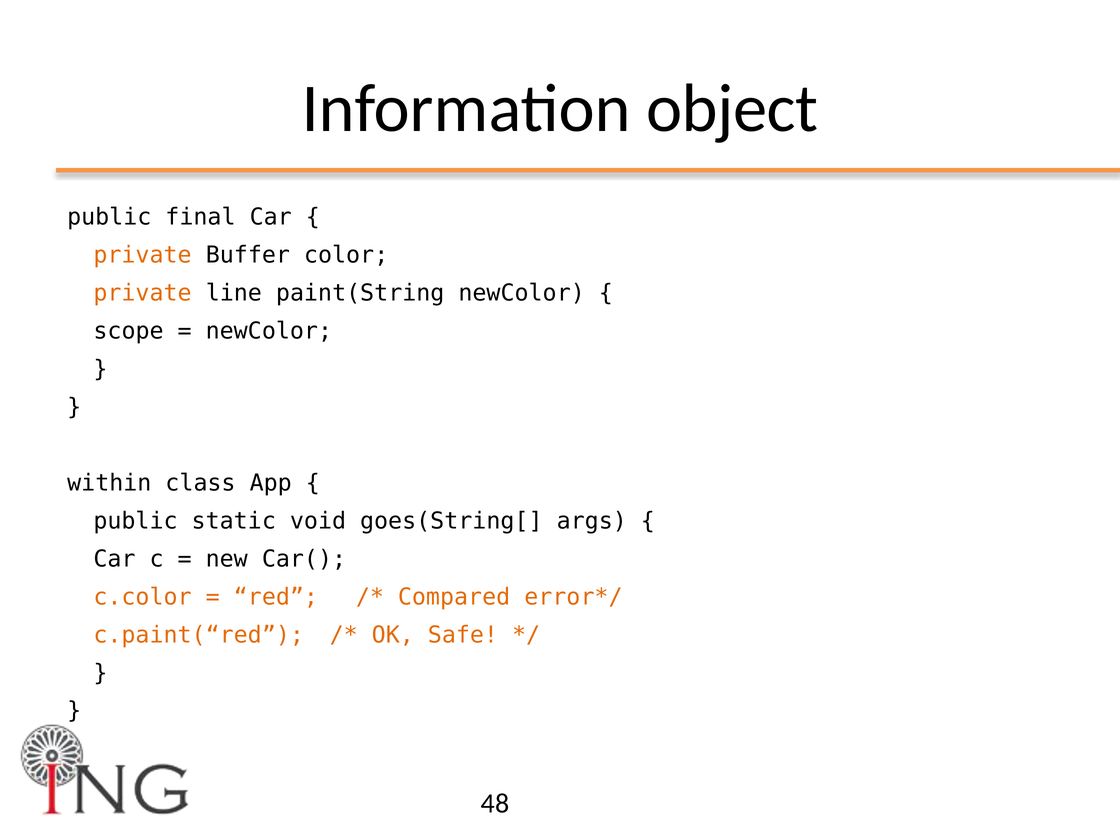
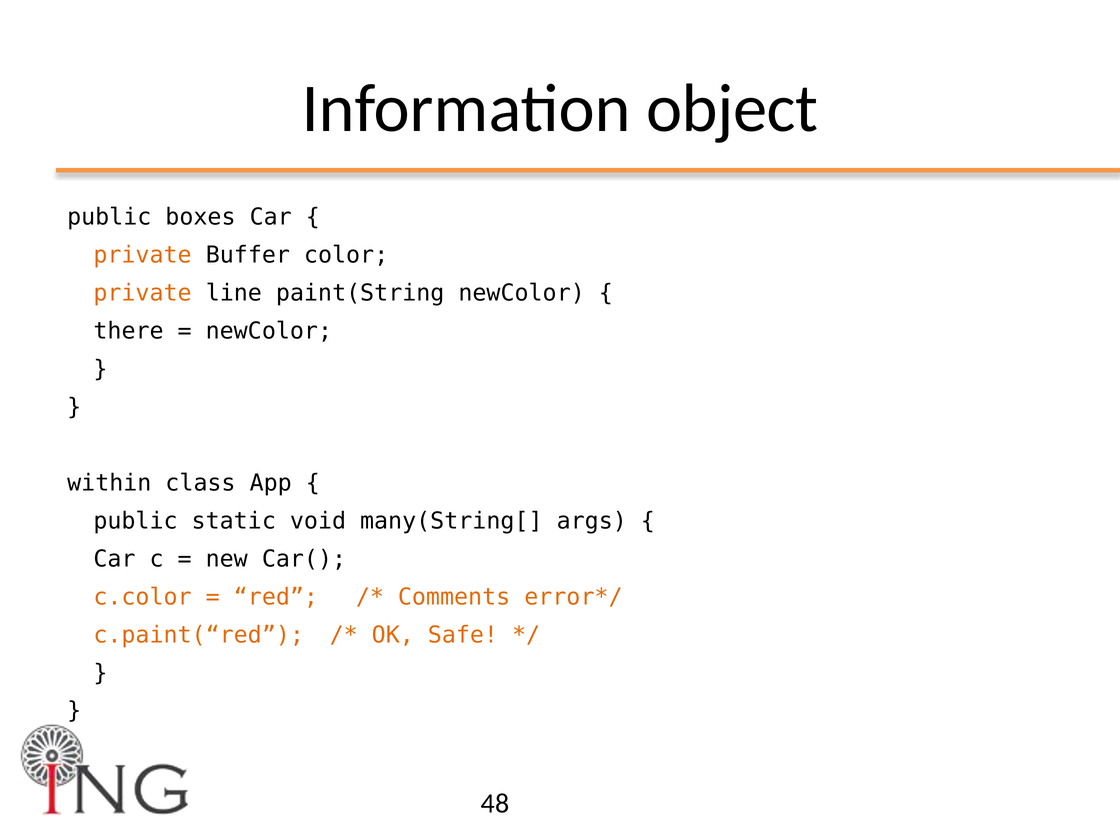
final: final -> boxes
scope: scope -> there
goes(String[: goes(String[ -> many(String[
Compared: Compared -> Comments
